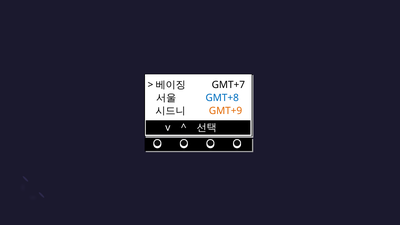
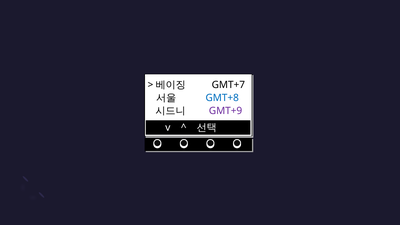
GMT+9 colour: orange -> purple
